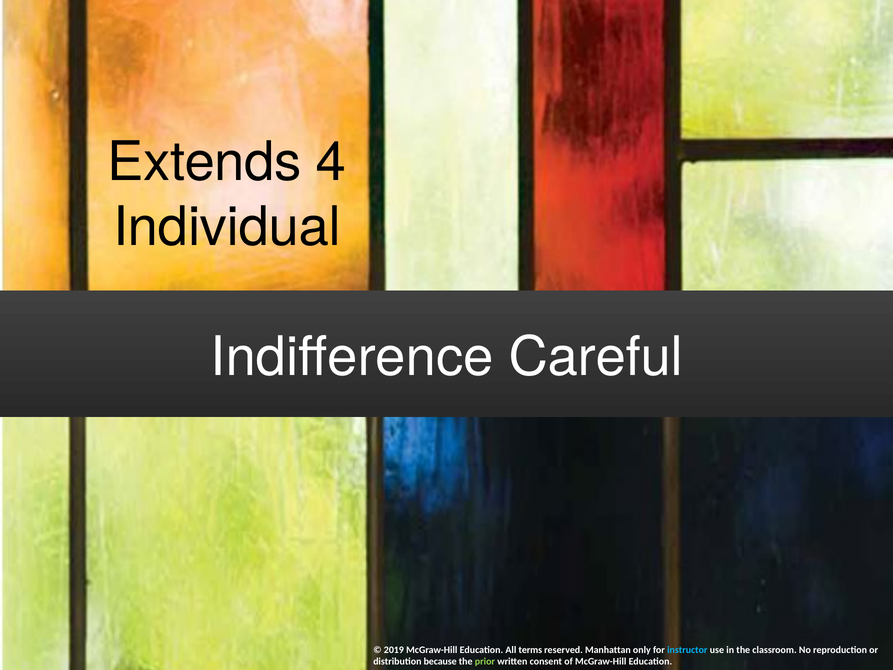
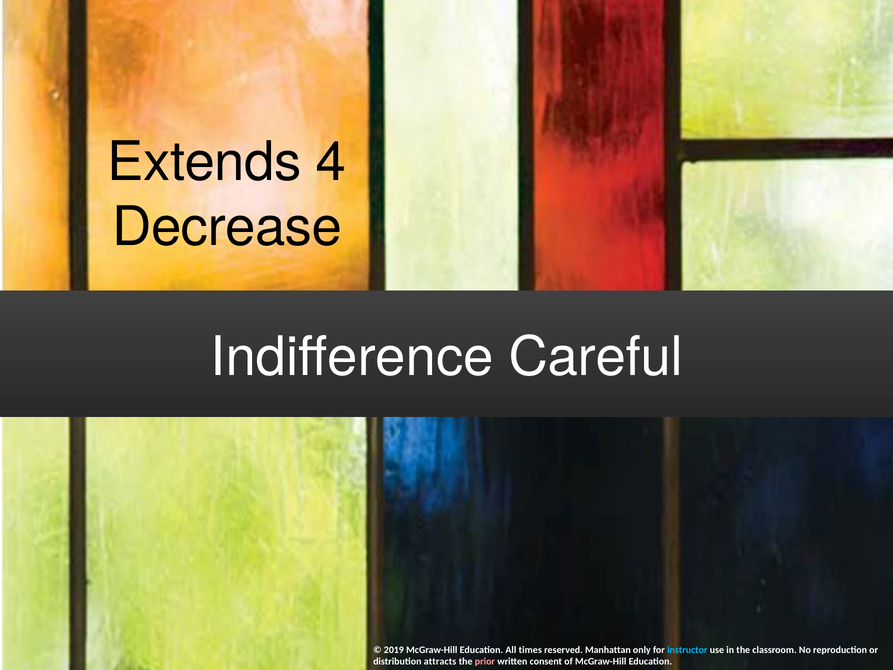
Individual: Individual -> Decrease
terms: terms -> times
because: because -> attracts
prior colour: light green -> pink
